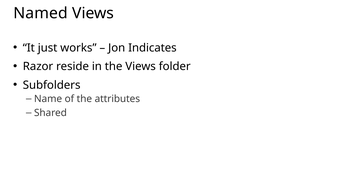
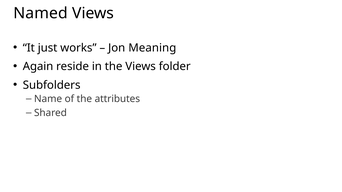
Indicates: Indicates -> Meaning
Razor: Razor -> Again
